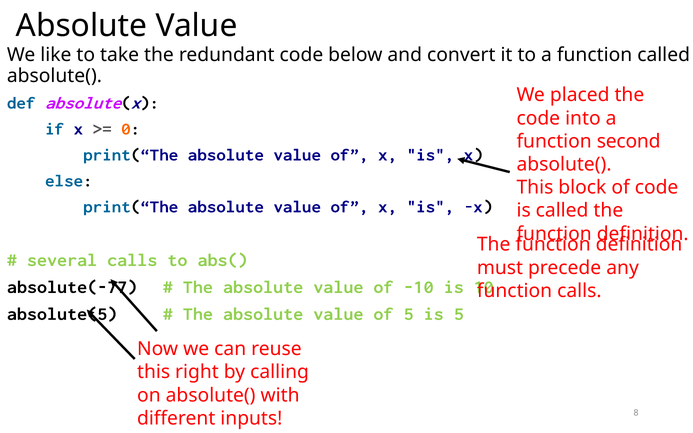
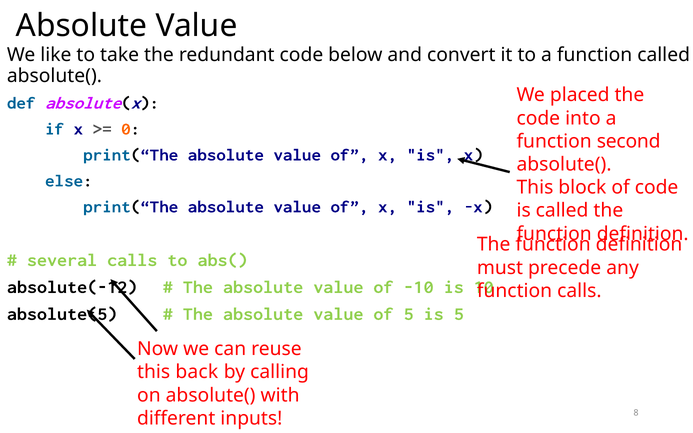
absolute(-77: absolute(-77 -> absolute(-12
right: right -> back
